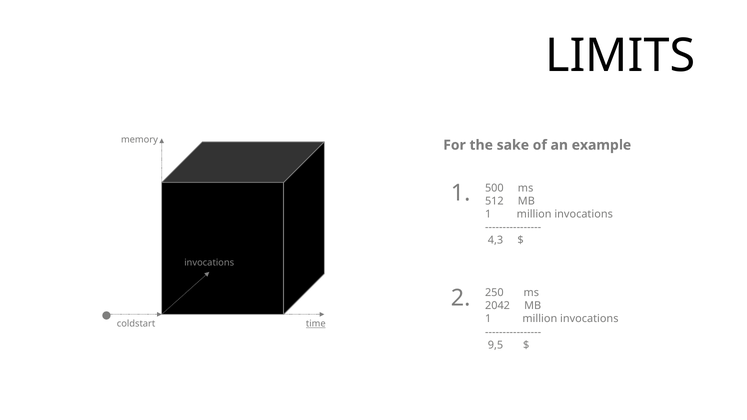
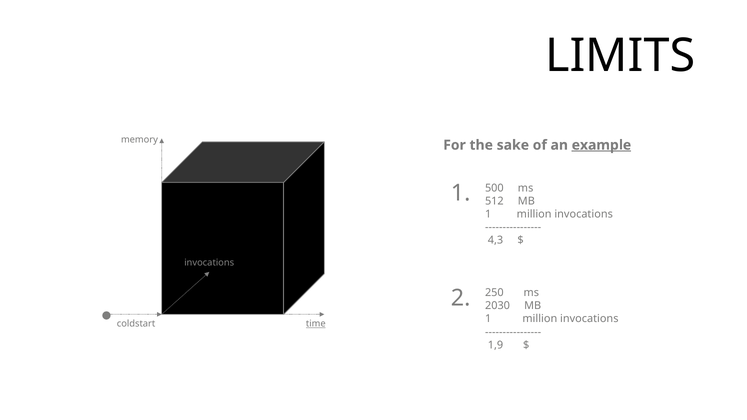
example underline: none -> present
2042: 2042 -> 2030
9,5: 9,5 -> 1,9
